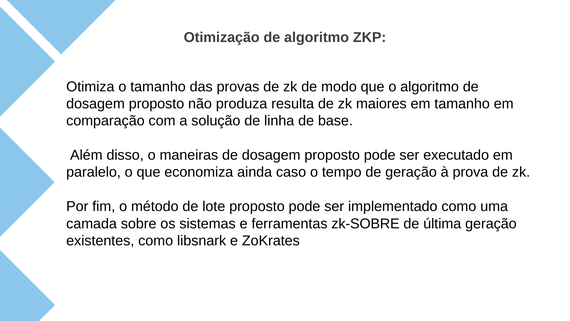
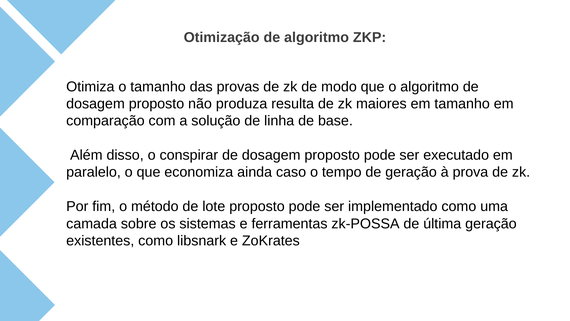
maneiras: maneiras -> conspirar
zk-SOBRE: zk-SOBRE -> zk-POSSA
